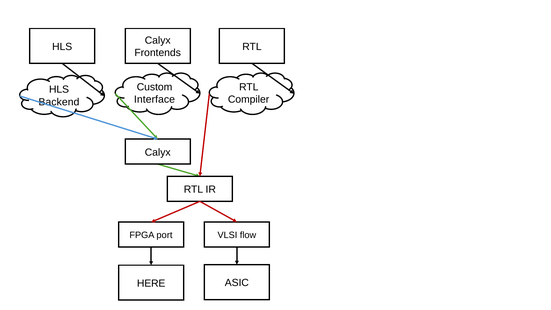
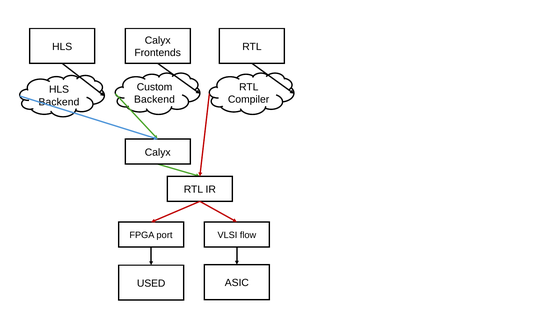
Interface at (154, 100): Interface -> Backend
HERE: HERE -> USED
